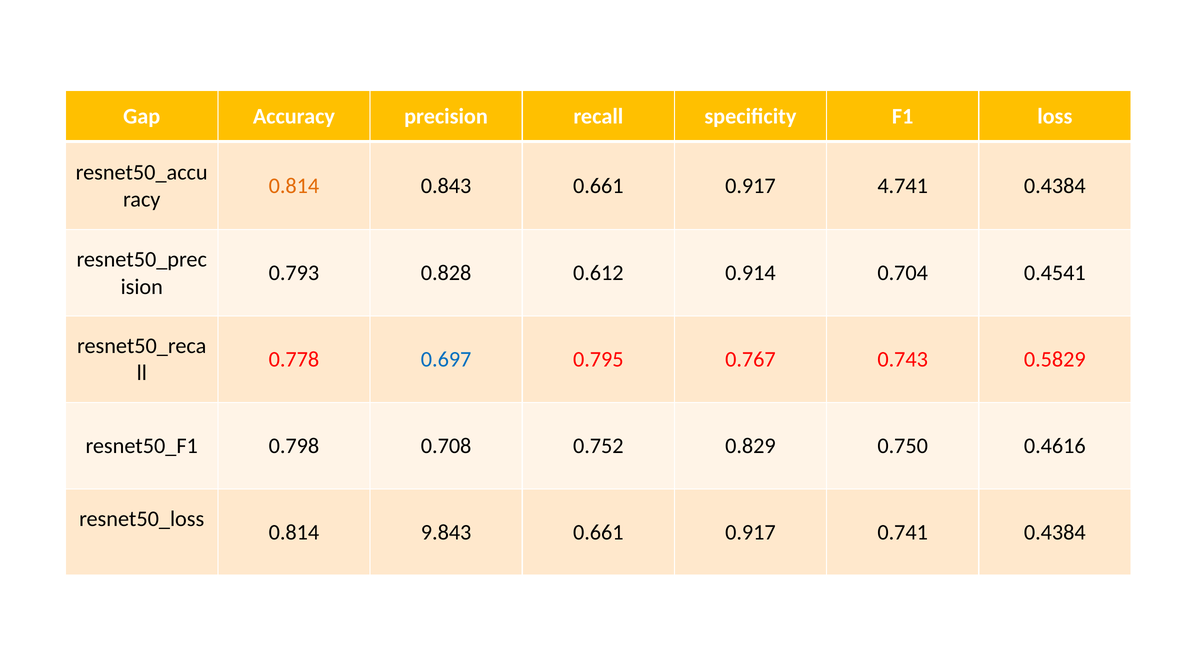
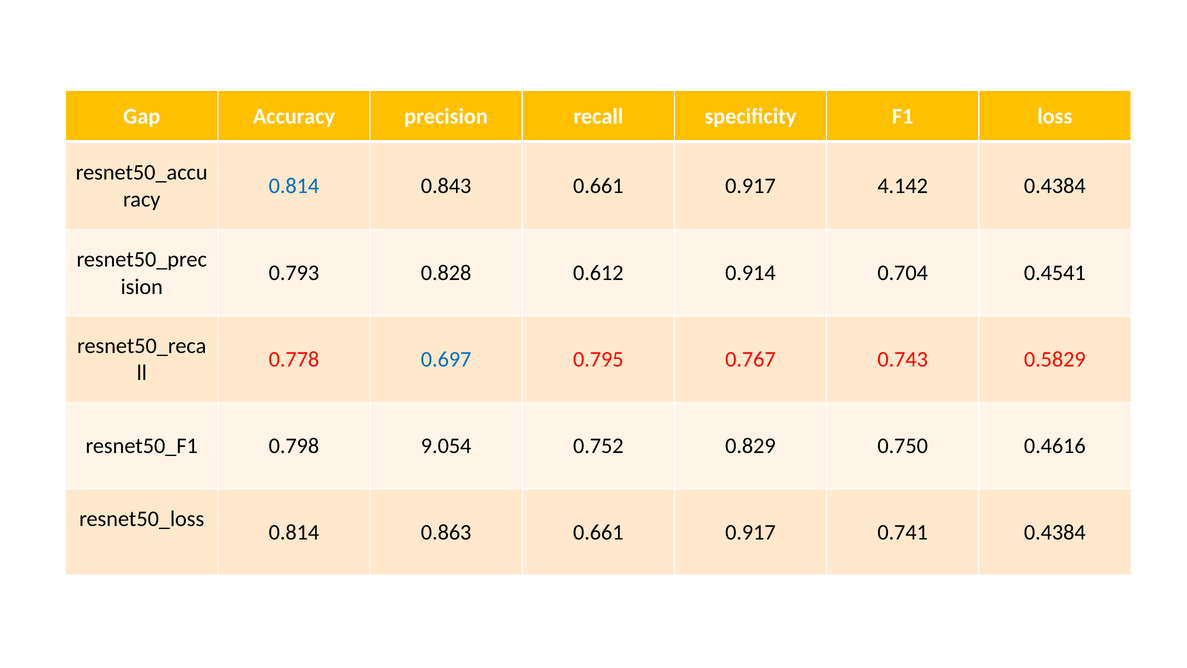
0.814 at (294, 186) colour: orange -> blue
4.741: 4.741 -> 4.142
0.708: 0.708 -> 9.054
9.843: 9.843 -> 0.863
